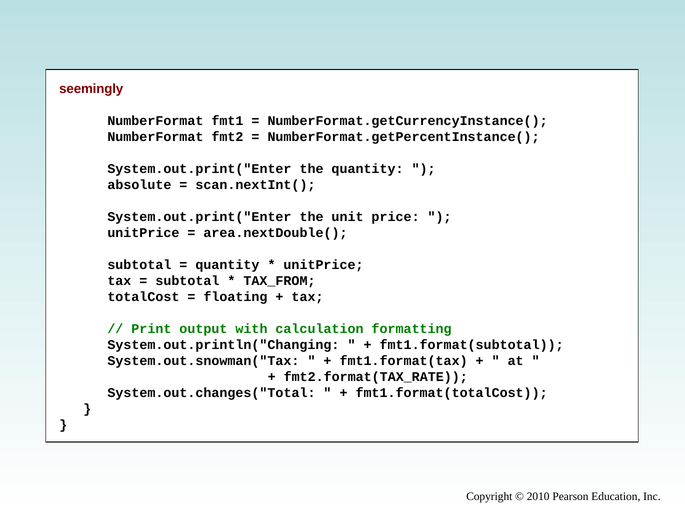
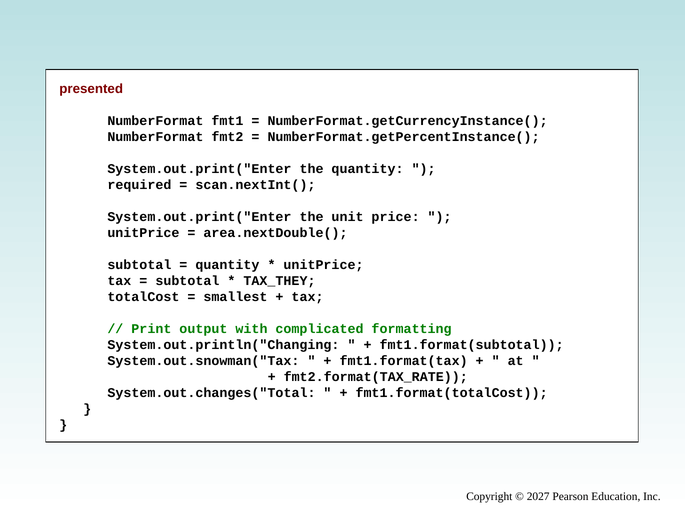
seemingly: seemingly -> presented
absolute: absolute -> required
TAX_FROM: TAX_FROM -> TAX_THEY
floating: floating -> smallest
calculation: calculation -> complicated
2010: 2010 -> 2027
